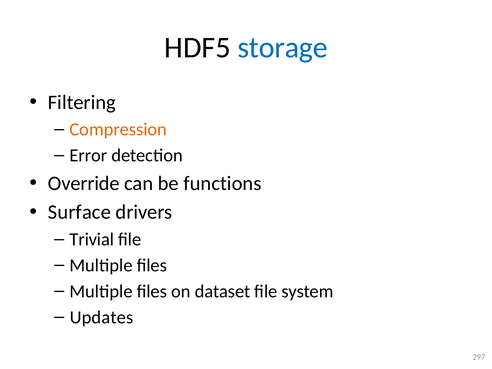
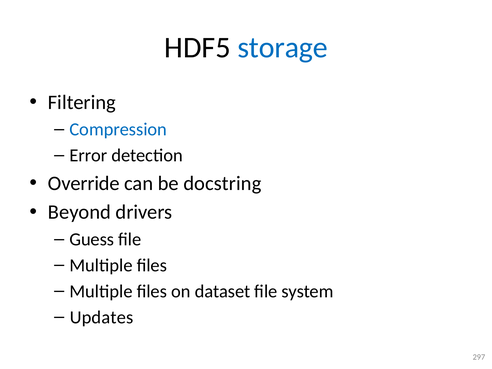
Compression colour: orange -> blue
functions: functions -> docstring
Surface: Surface -> Beyond
Trivial: Trivial -> Guess
